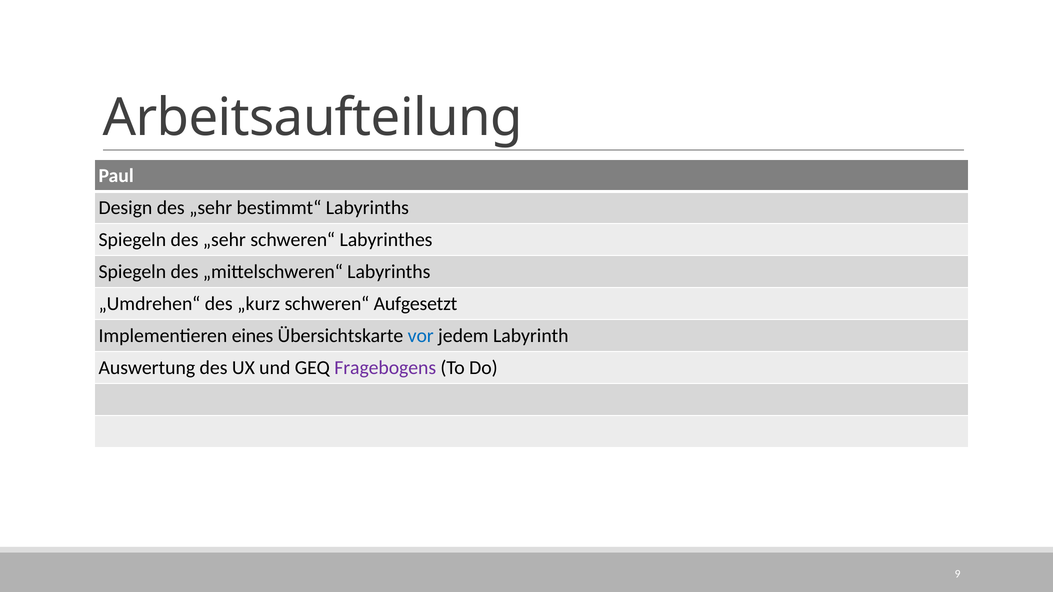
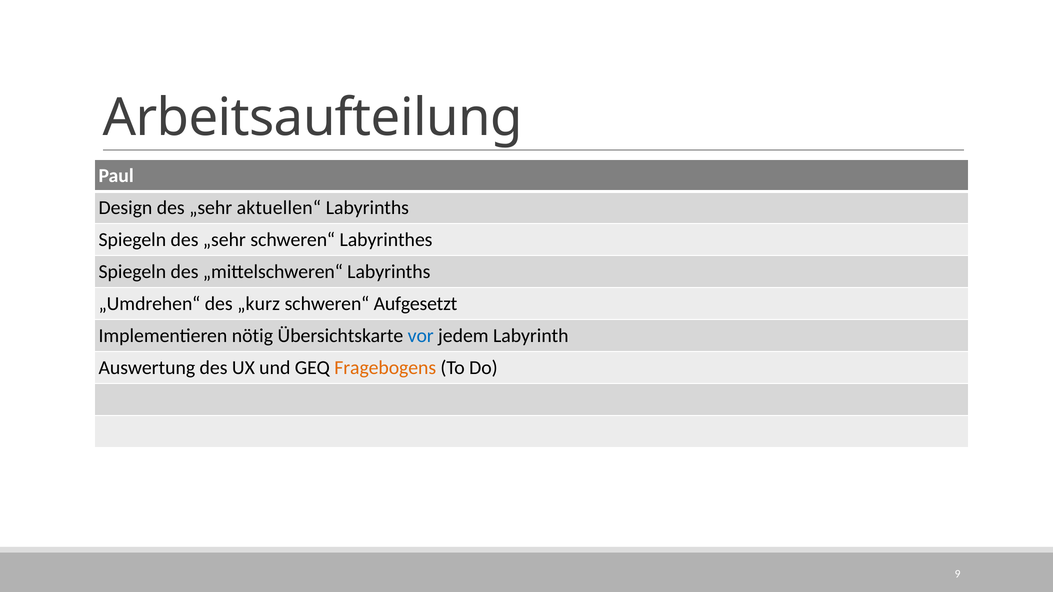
bestimmt“: bestimmt“ -> aktuellen“
eines: eines -> nötig
Fragebogens colour: purple -> orange
